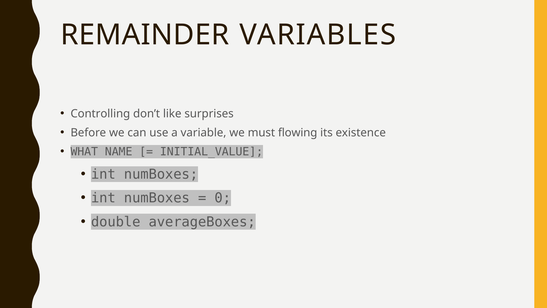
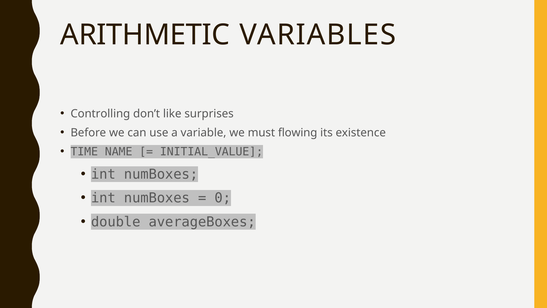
REMAINDER: REMAINDER -> ARITHMETIC
WHAT: WHAT -> TIME
